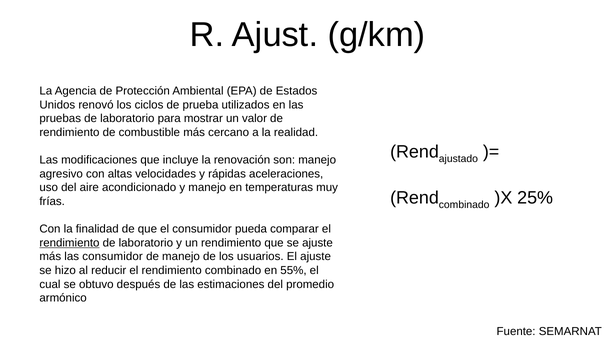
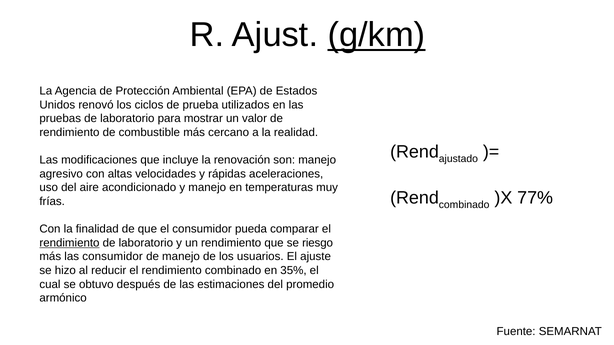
g/km underline: none -> present
25%: 25% -> 77%
se ajuste: ajuste -> riesgo
55%: 55% -> 35%
